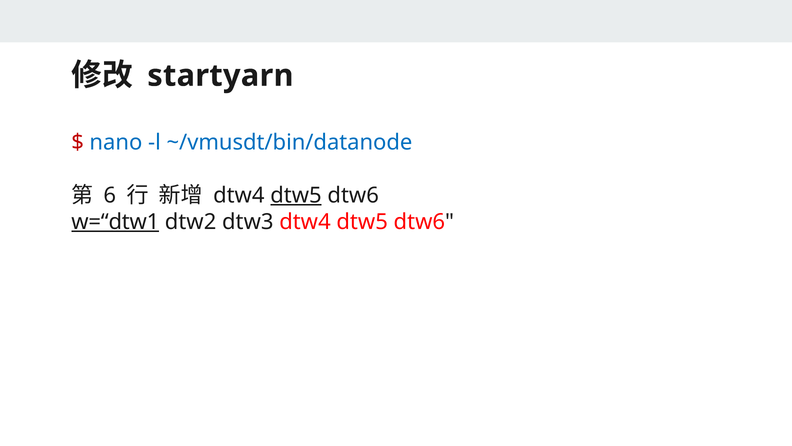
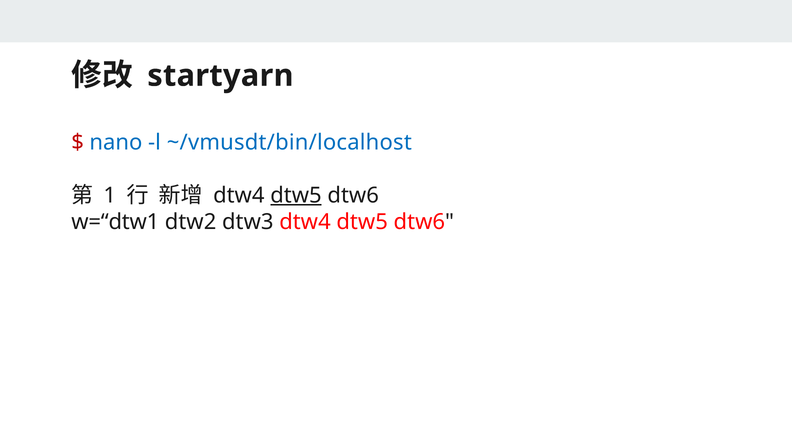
~/vmusdt/bin/datanode: ~/vmusdt/bin/datanode -> ~/vmusdt/bin/localhost
6: 6 -> 1
w=“dtw1 underline: present -> none
